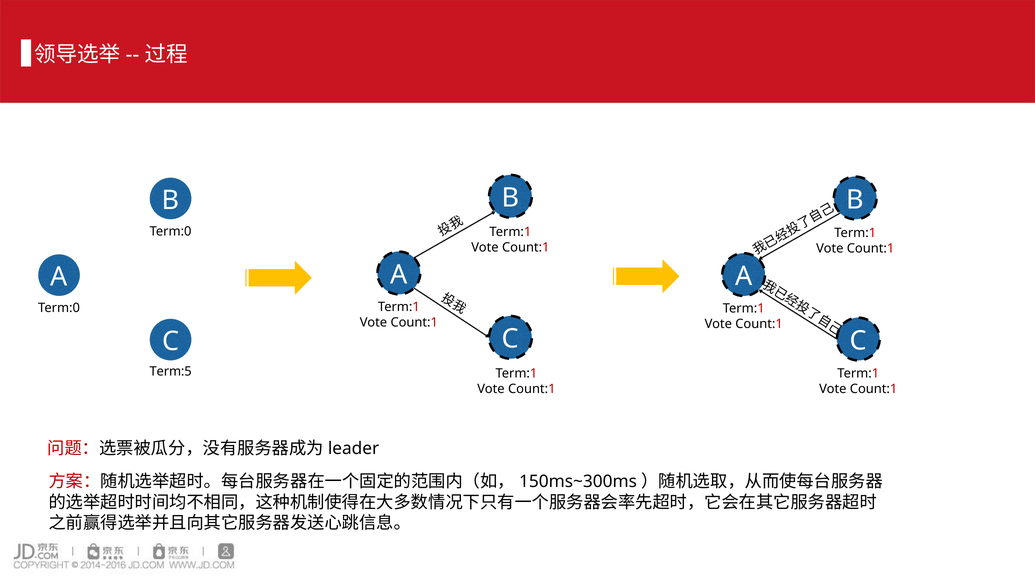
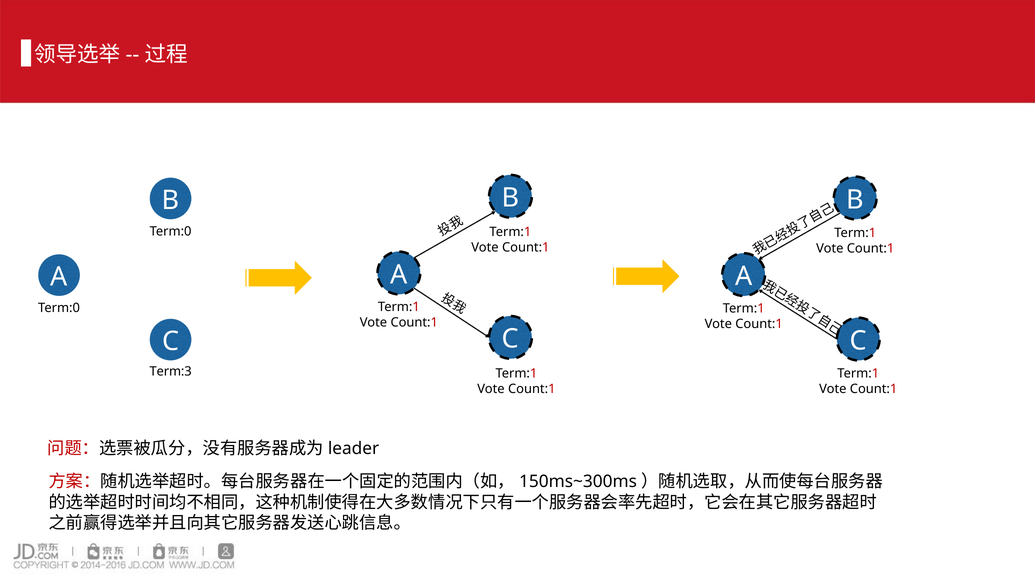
Term:5: Term:5 -> Term:3
